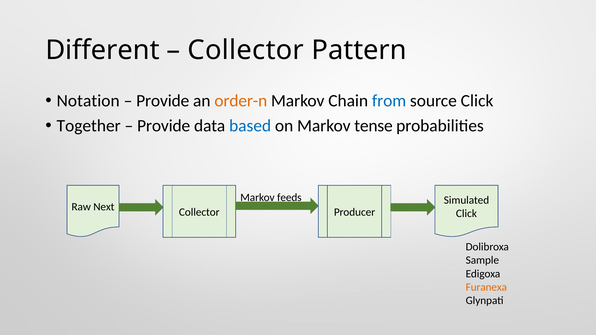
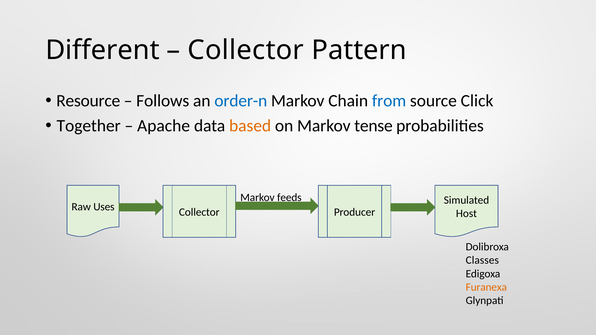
Notation: Notation -> Resource
Provide at (163, 101): Provide -> Follows
order-n colour: orange -> blue
Provide at (164, 126): Provide -> Apache
based colour: blue -> orange
Next: Next -> Uses
Click at (466, 214): Click -> Host
Sample: Sample -> Classes
